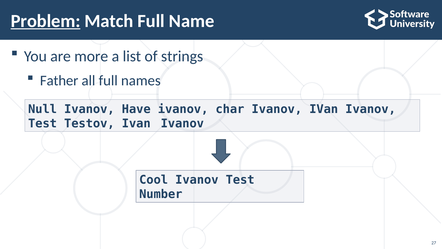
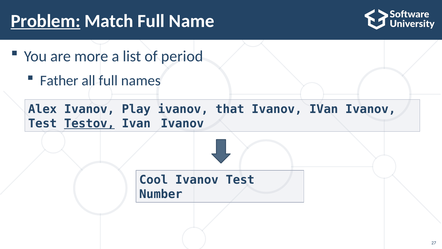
strings: strings -> period
Null: Null -> Alex
Have: Have -> Play
char: char -> that
Testov underline: none -> present
